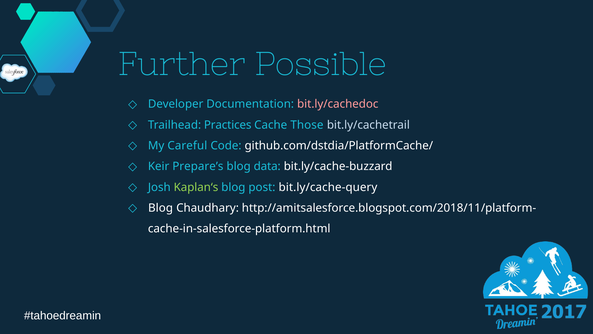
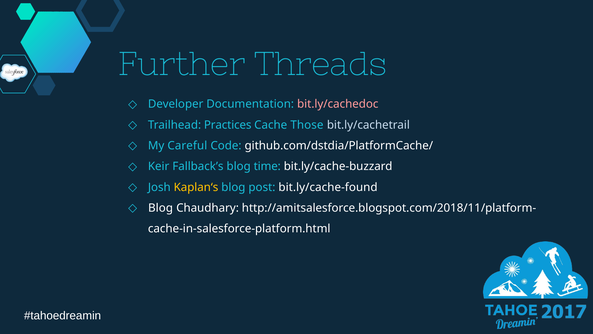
Possible: Possible -> Threads
Prepare’s: Prepare’s -> Fallback’s
data: data -> time
Kaplan‘s colour: light green -> yellow
bit.ly/cache-query: bit.ly/cache-query -> bit.ly/cache-found
